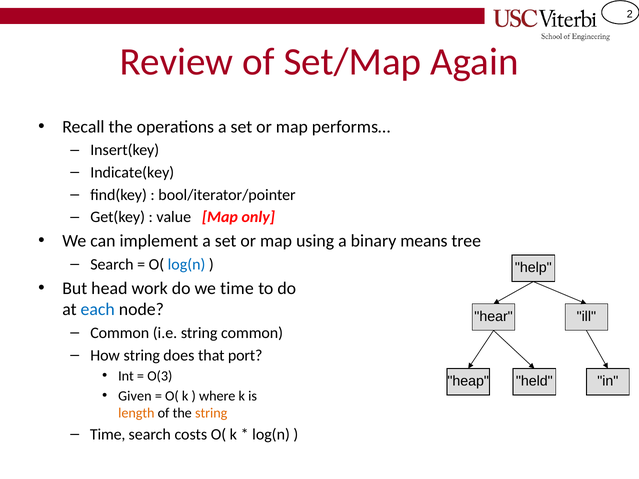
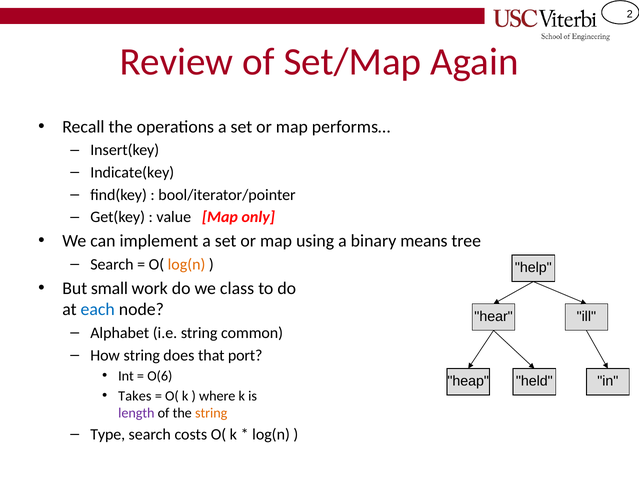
log(n at (187, 265) colour: blue -> orange
head: head -> small
we time: time -> class
Common at (120, 333): Common -> Alphabet
O(3: O(3 -> O(6
Given: Given -> Takes
length colour: orange -> purple
Time at (108, 435): Time -> Type
